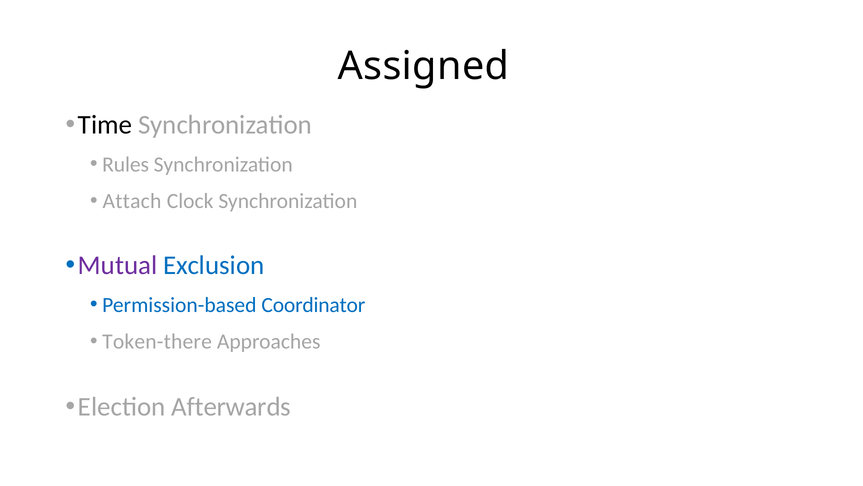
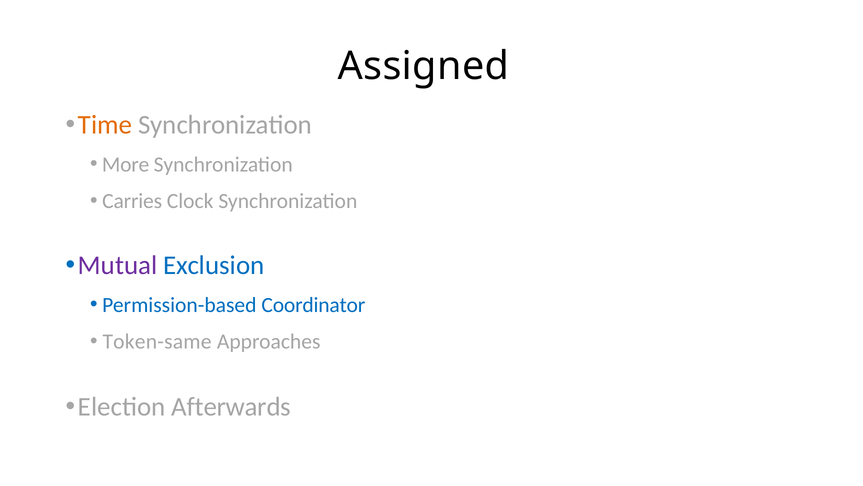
Time colour: black -> orange
Rules: Rules -> More
Attach: Attach -> Carries
Token-there: Token-there -> Token-same
